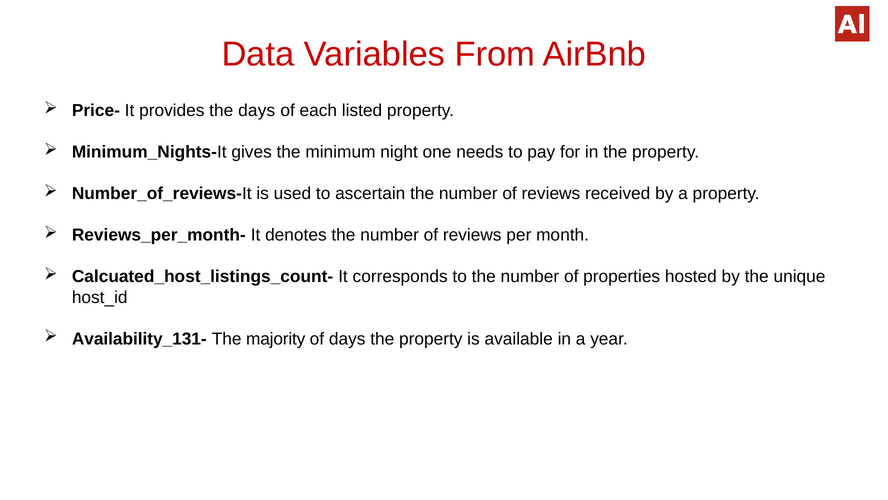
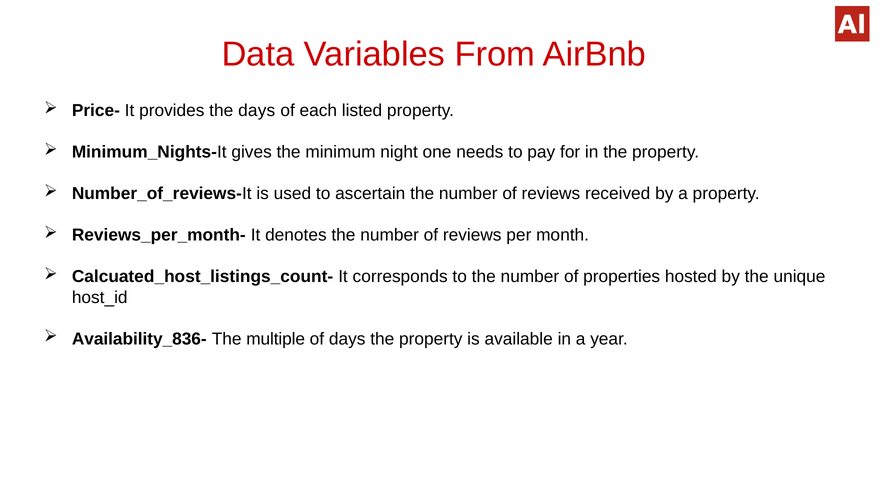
Availability_131-: Availability_131- -> Availability_836-
majority: majority -> multiple
